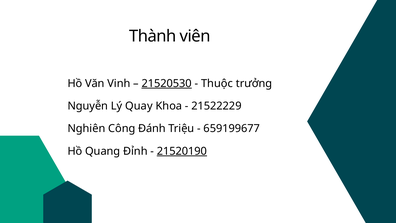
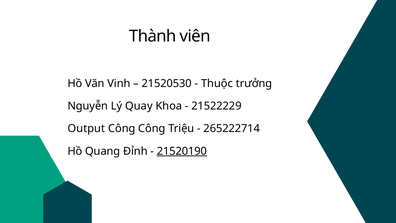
21520530 underline: present -> none
Nghiên: Nghiên -> Output
Công Đánh: Đánh -> Công
659199677: 659199677 -> 265222714
